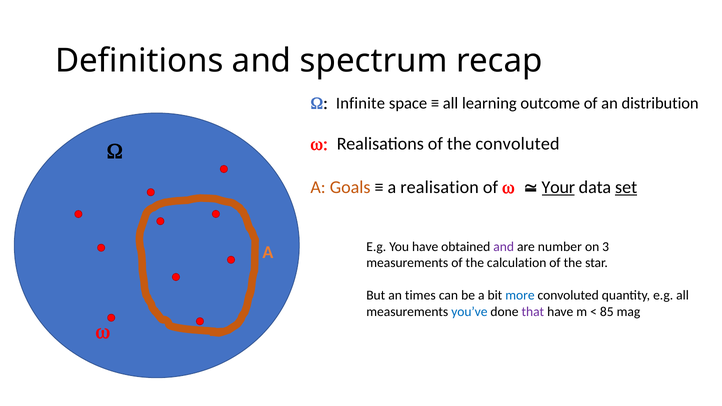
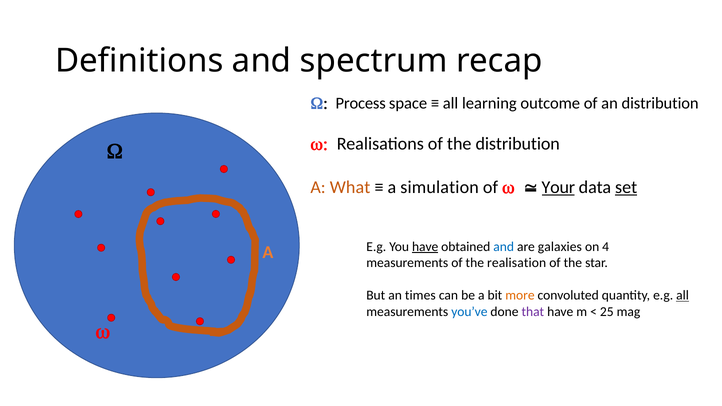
Infinite: Infinite -> Process
the convoluted: convoluted -> distribution
Goals: Goals -> What
realisation: realisation -> simulation
have at (425, 247) underline: none -> present
and at (504, 247) colour: purple -> blue
number: number -> galaxies
3: 3 -> 4
calculation: calculation -> realisation
more colour: blue -> orange
all at (683, 296) underline: none -> present
85: 85 -> 25
